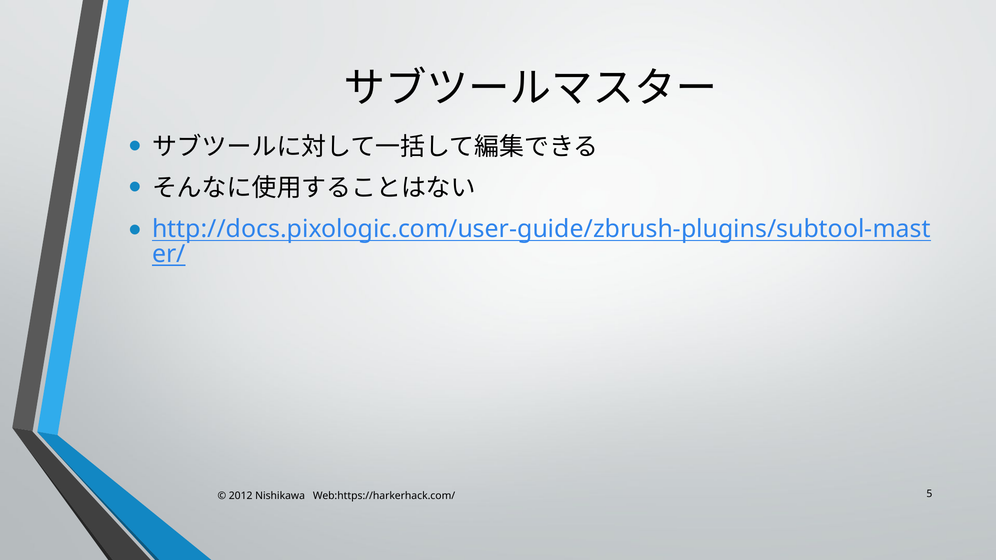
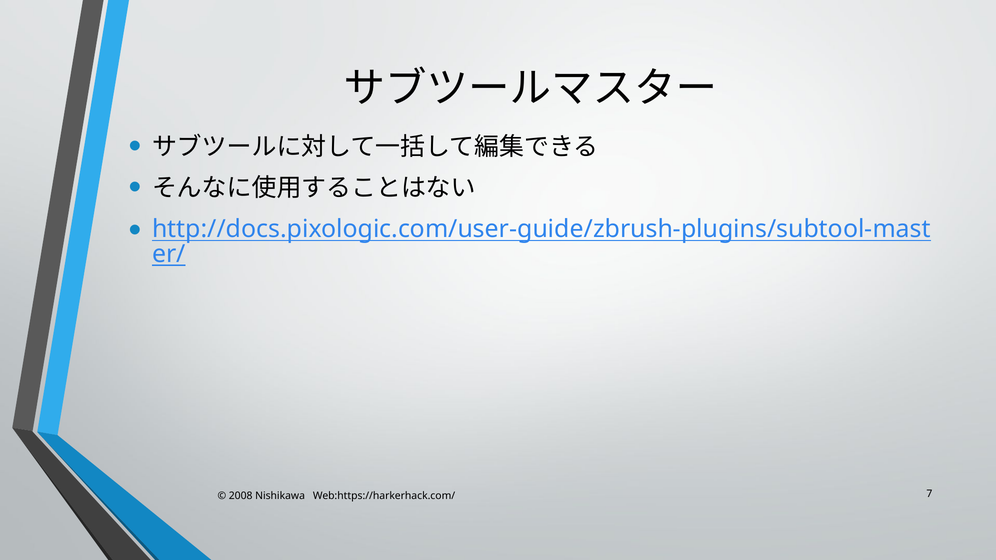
2012: 2012 -> 2008
5: 5 -> 7
